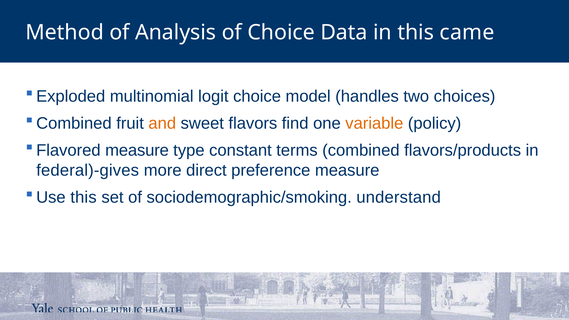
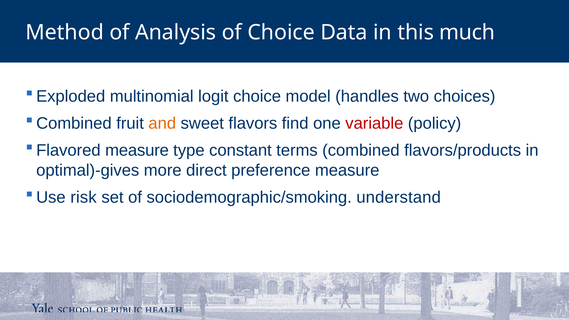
came: came -> much
variable colour: orange -> red
federal)-gives: federal)-gives -> optimal)-gives
this at (83, 197): this -> risk
